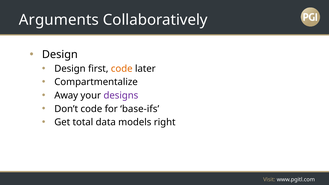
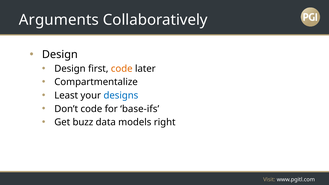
Away: Away -> Least
designs colour: purple -> blue
total: total -> buzz
